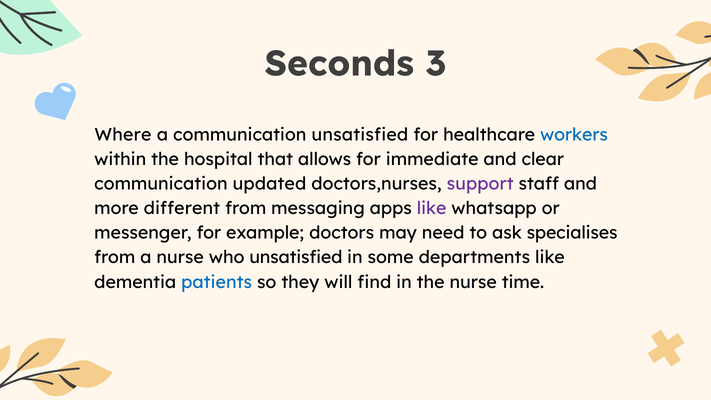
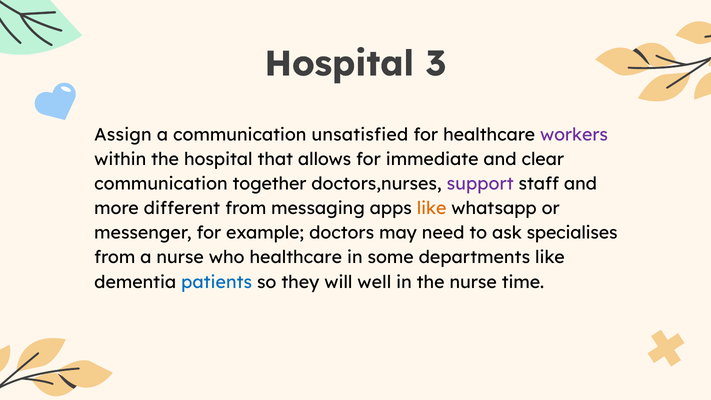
Seconds at (339, 64): Seconds -> Hospital
Where: Where -> Assign
workers colour: blue -> purple
updated: updated -> together
like at (432, 209) colour: purple -> orange
who unsatisfied: unsatisfied -> healthcare
find: find -> well
